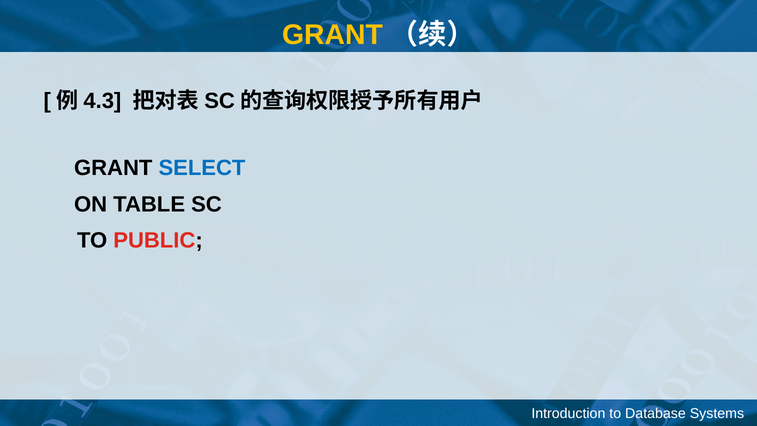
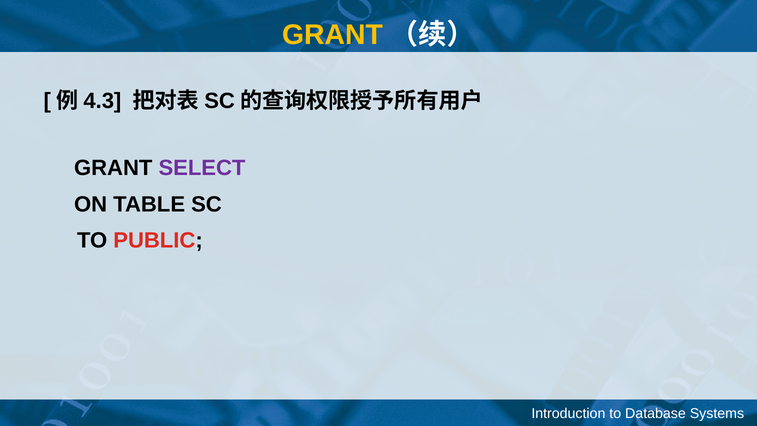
SELECT colour: blue -> purple
